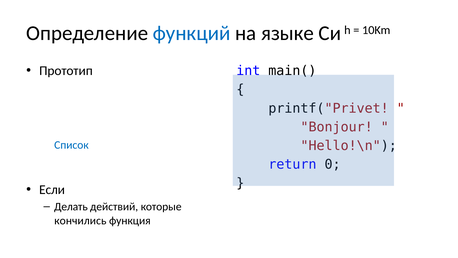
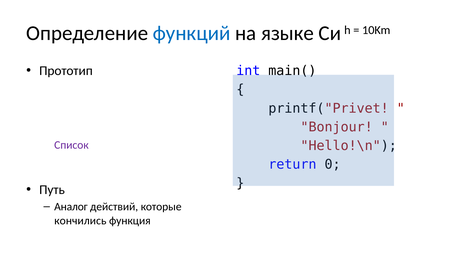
Список colour: blue -> purple
Если at (52, 189): Если -> Путь
Делать at (71, 206): Делать -> Аналог
